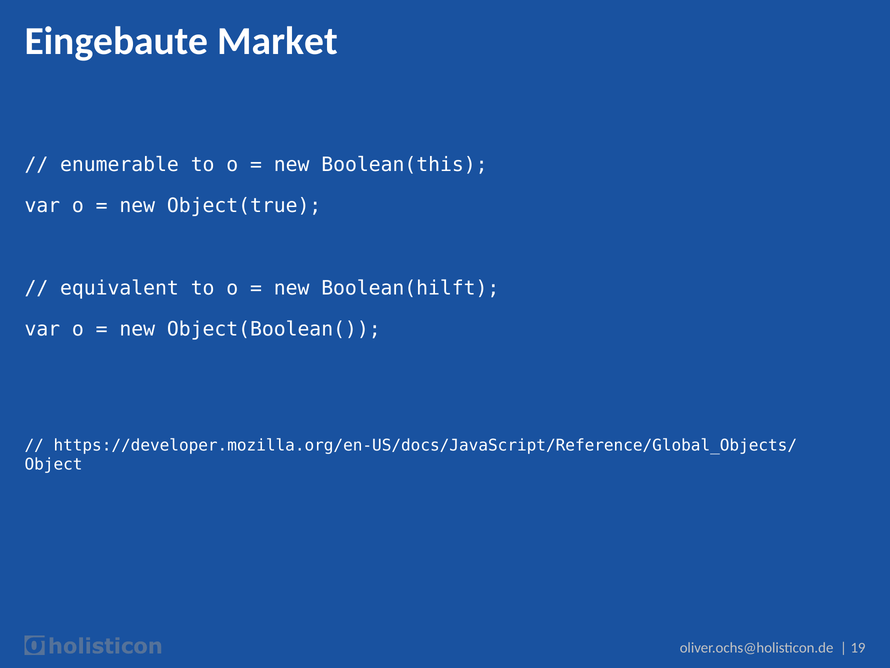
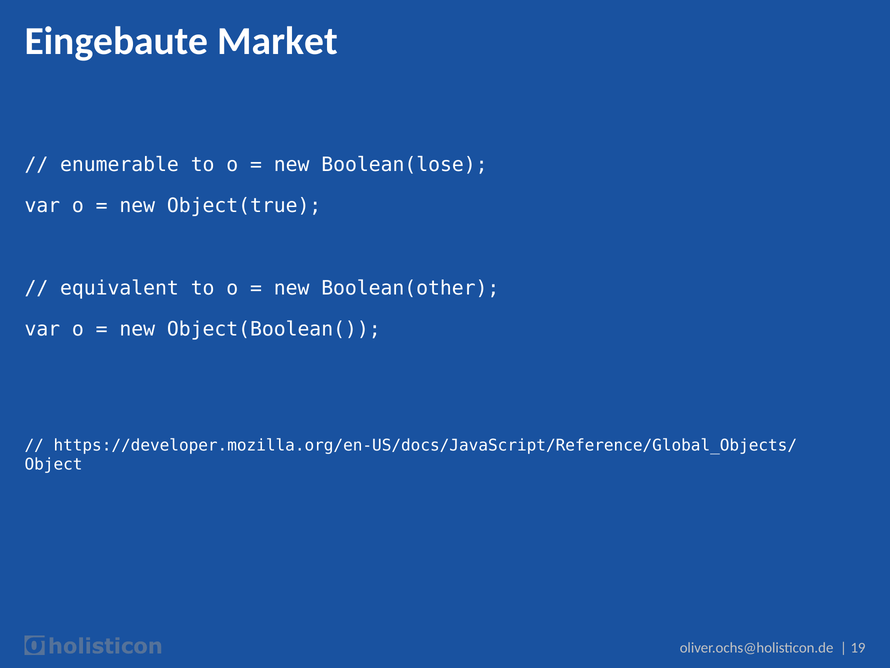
Boolean(this: Boolean(this -> Boolean(lose
Boolean(hilft: Boolean(hilft -> Boolean(other
